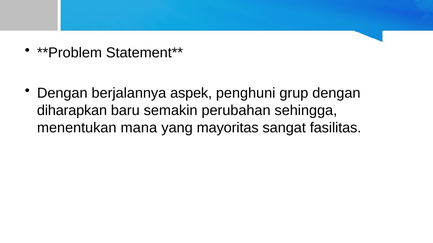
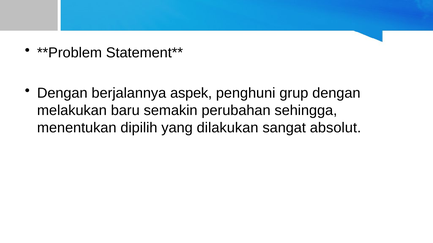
diharapkan: diharapkan -> melakukan
mana: mana -> dipilih
mayoritas: mayoritas -> dilakukan
fasilitas: fasilitas -> absolut
